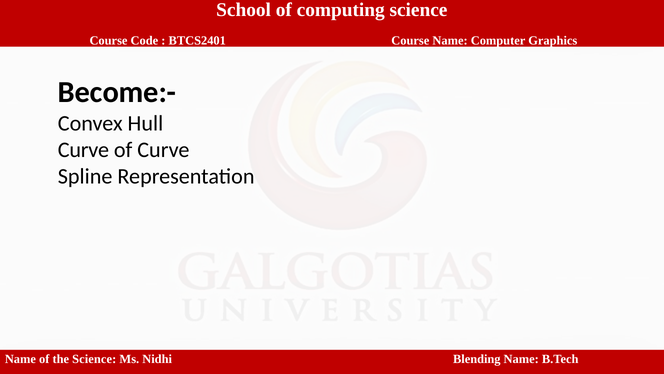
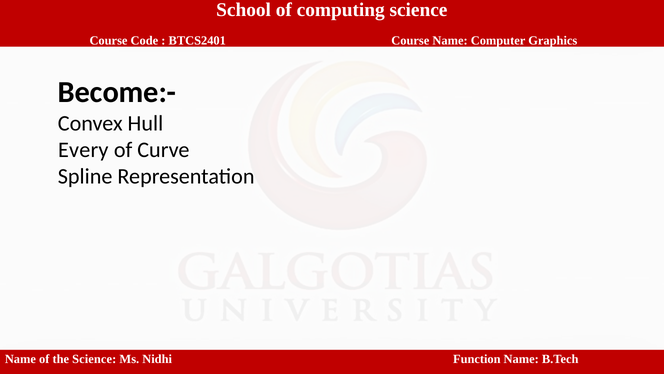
Curve at (83, 150): Curve -> Every
Blending: Blending -> Function
